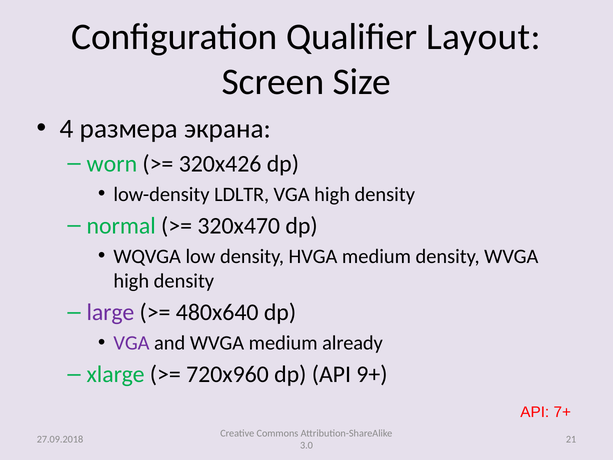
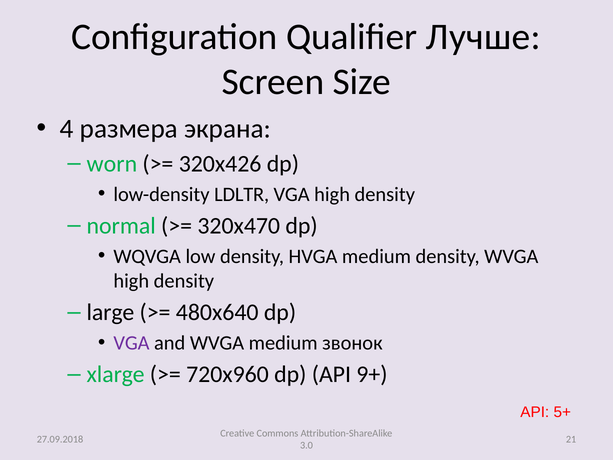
Layout: Layout -> Лучше
large colour: purple -> black
already: already -> звонок
7+: 7+ -> 5+
